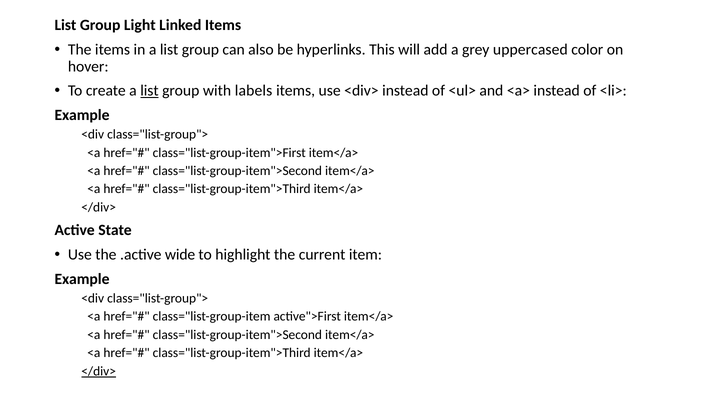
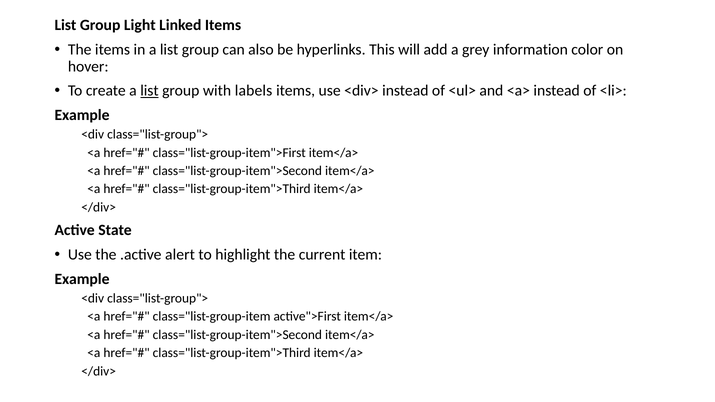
uppercased: uppercased -> information
wide: wide -> alert
</div> at (99, 371) underline: present -> none
